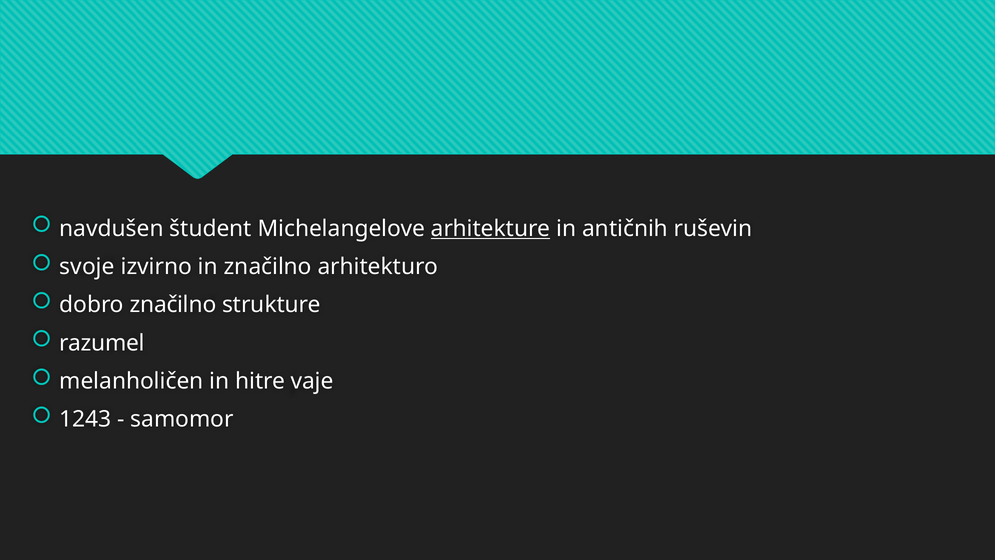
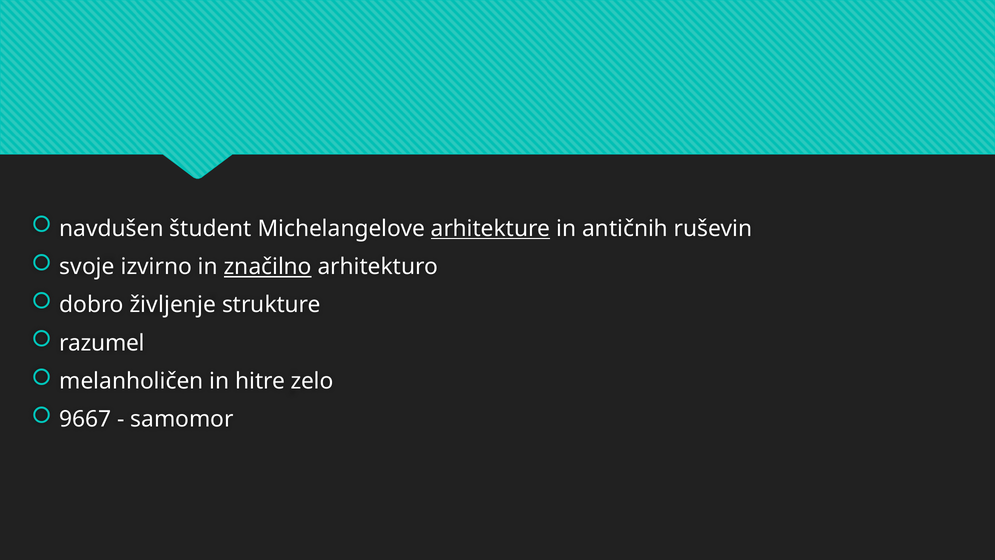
značilno at (268, 267) underline: none -> present
dobro značilno: značilno -> življenje
vaje: vaje -> zelo
1243: 1243 -> 9667
